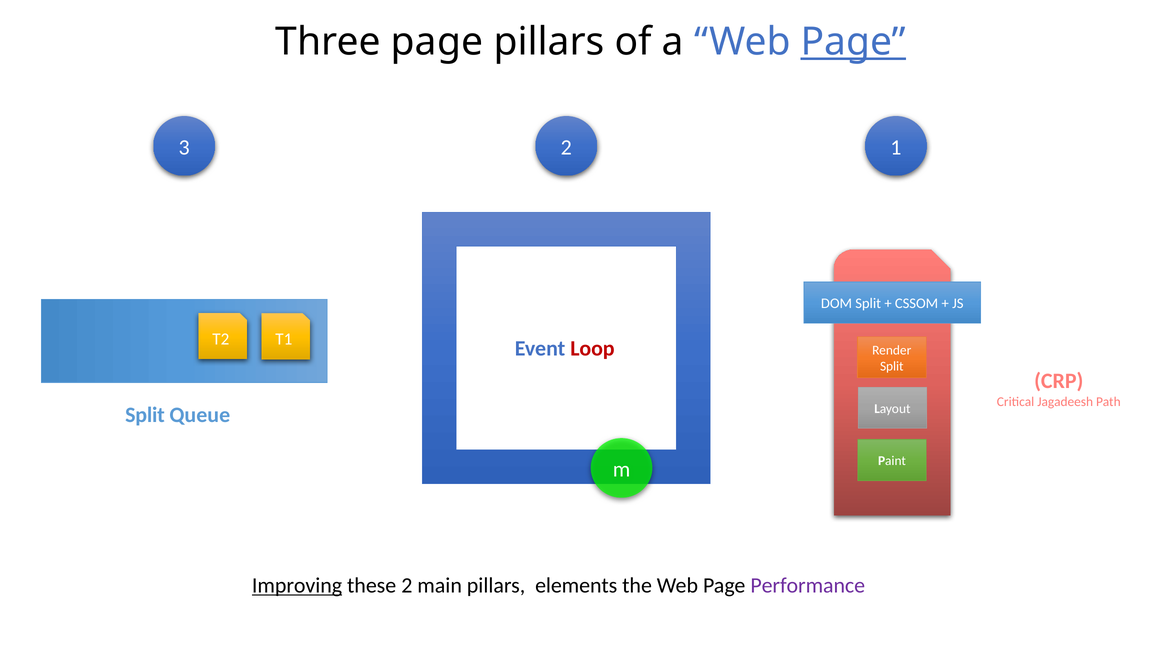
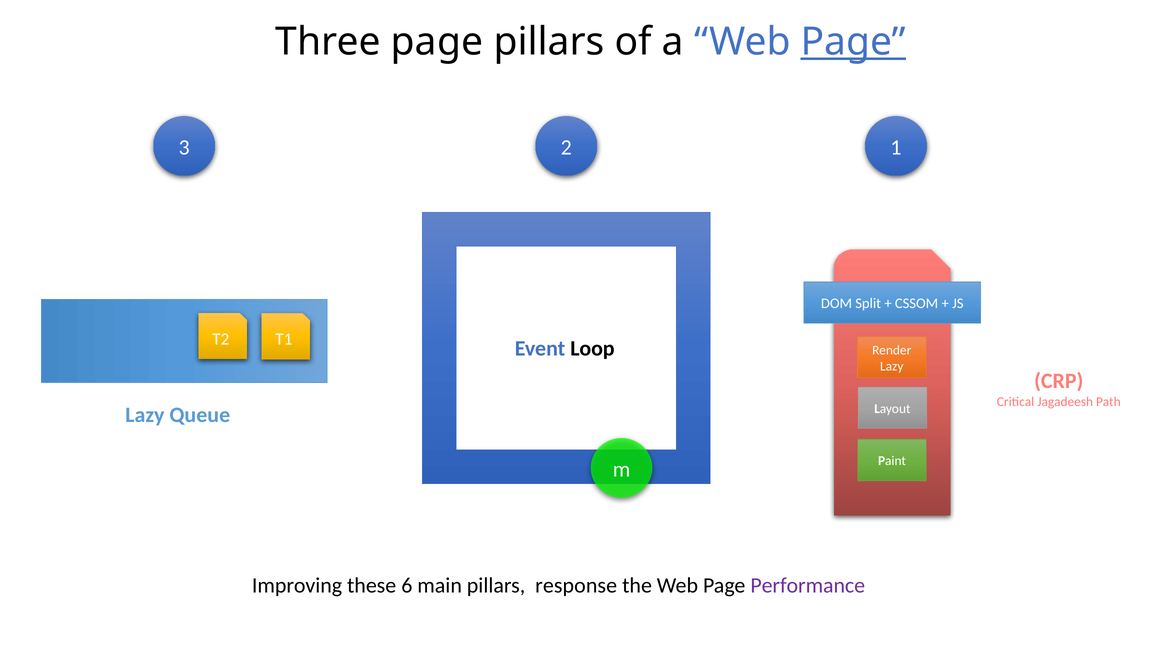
Loop colour: red -> black
Split at (892, 367): Split -> Lazy
Split at (145, 416): Split -> Lazy
Improving underline: present -> none
these 2: 2 -> 6
elements: elements -> response
